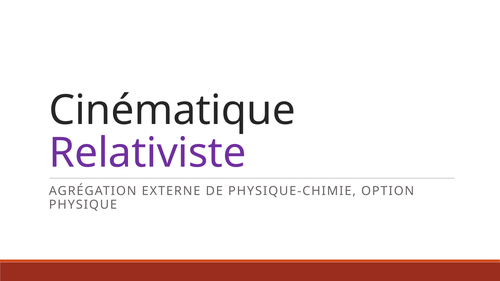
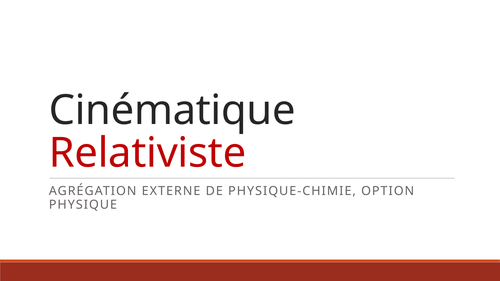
Relativiste colour: purple -> red
